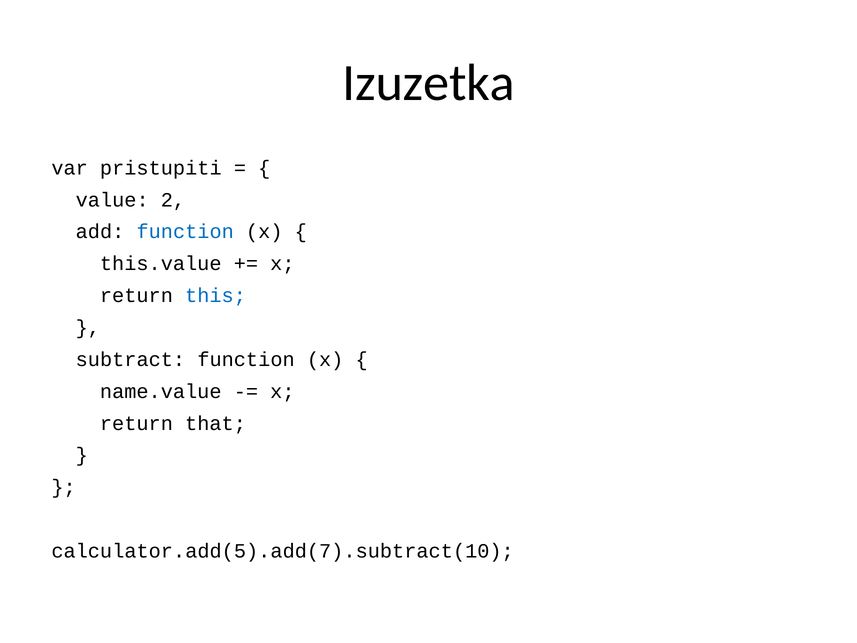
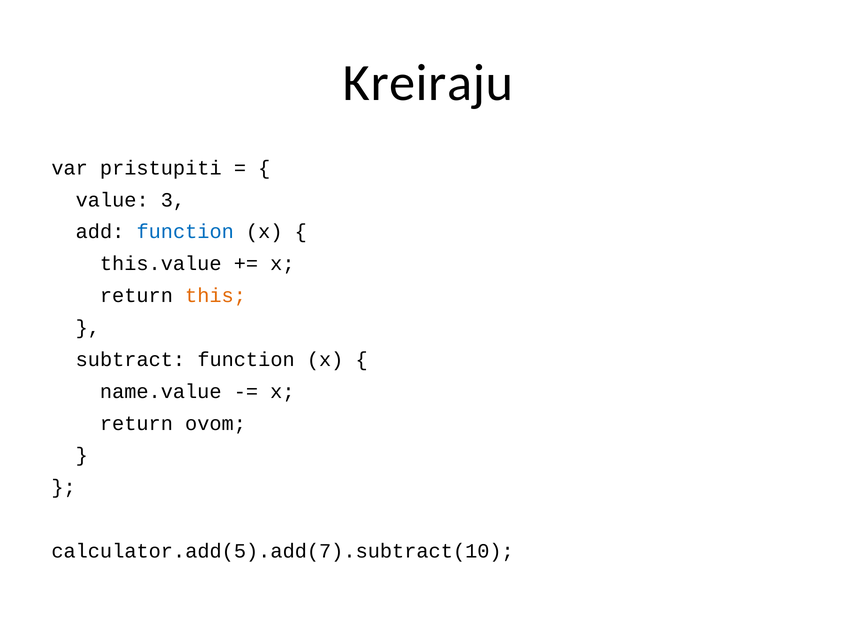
Izuzetka: Izuzetka -> Kreiraju
2: 2 -> 3
this colour: blue -> orange
that: that -> ovom
